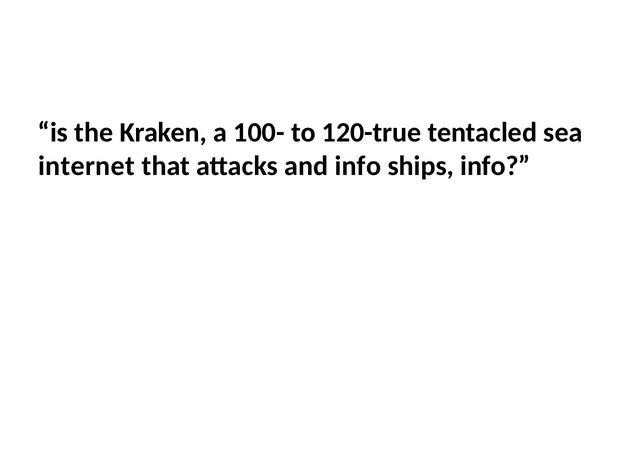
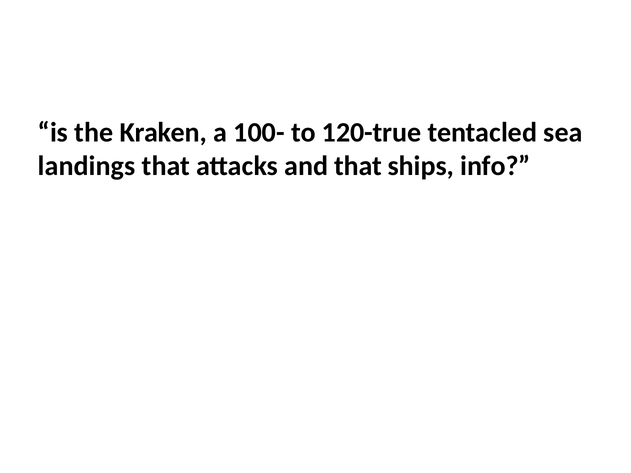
internet: internet -> landings
and info: info -> that
